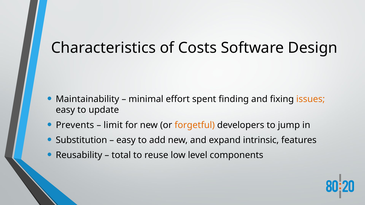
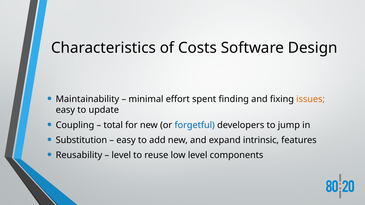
Prevents: Prevents -> Coupling
limit: limit -> total
forgetful colour: orange -> blue
total at (121, 155): total -> level
